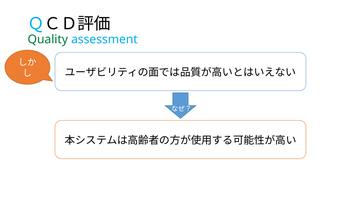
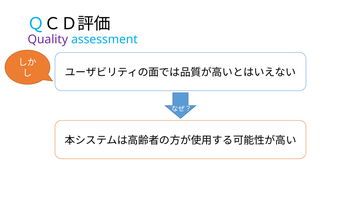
Quality colour: green -> purple
